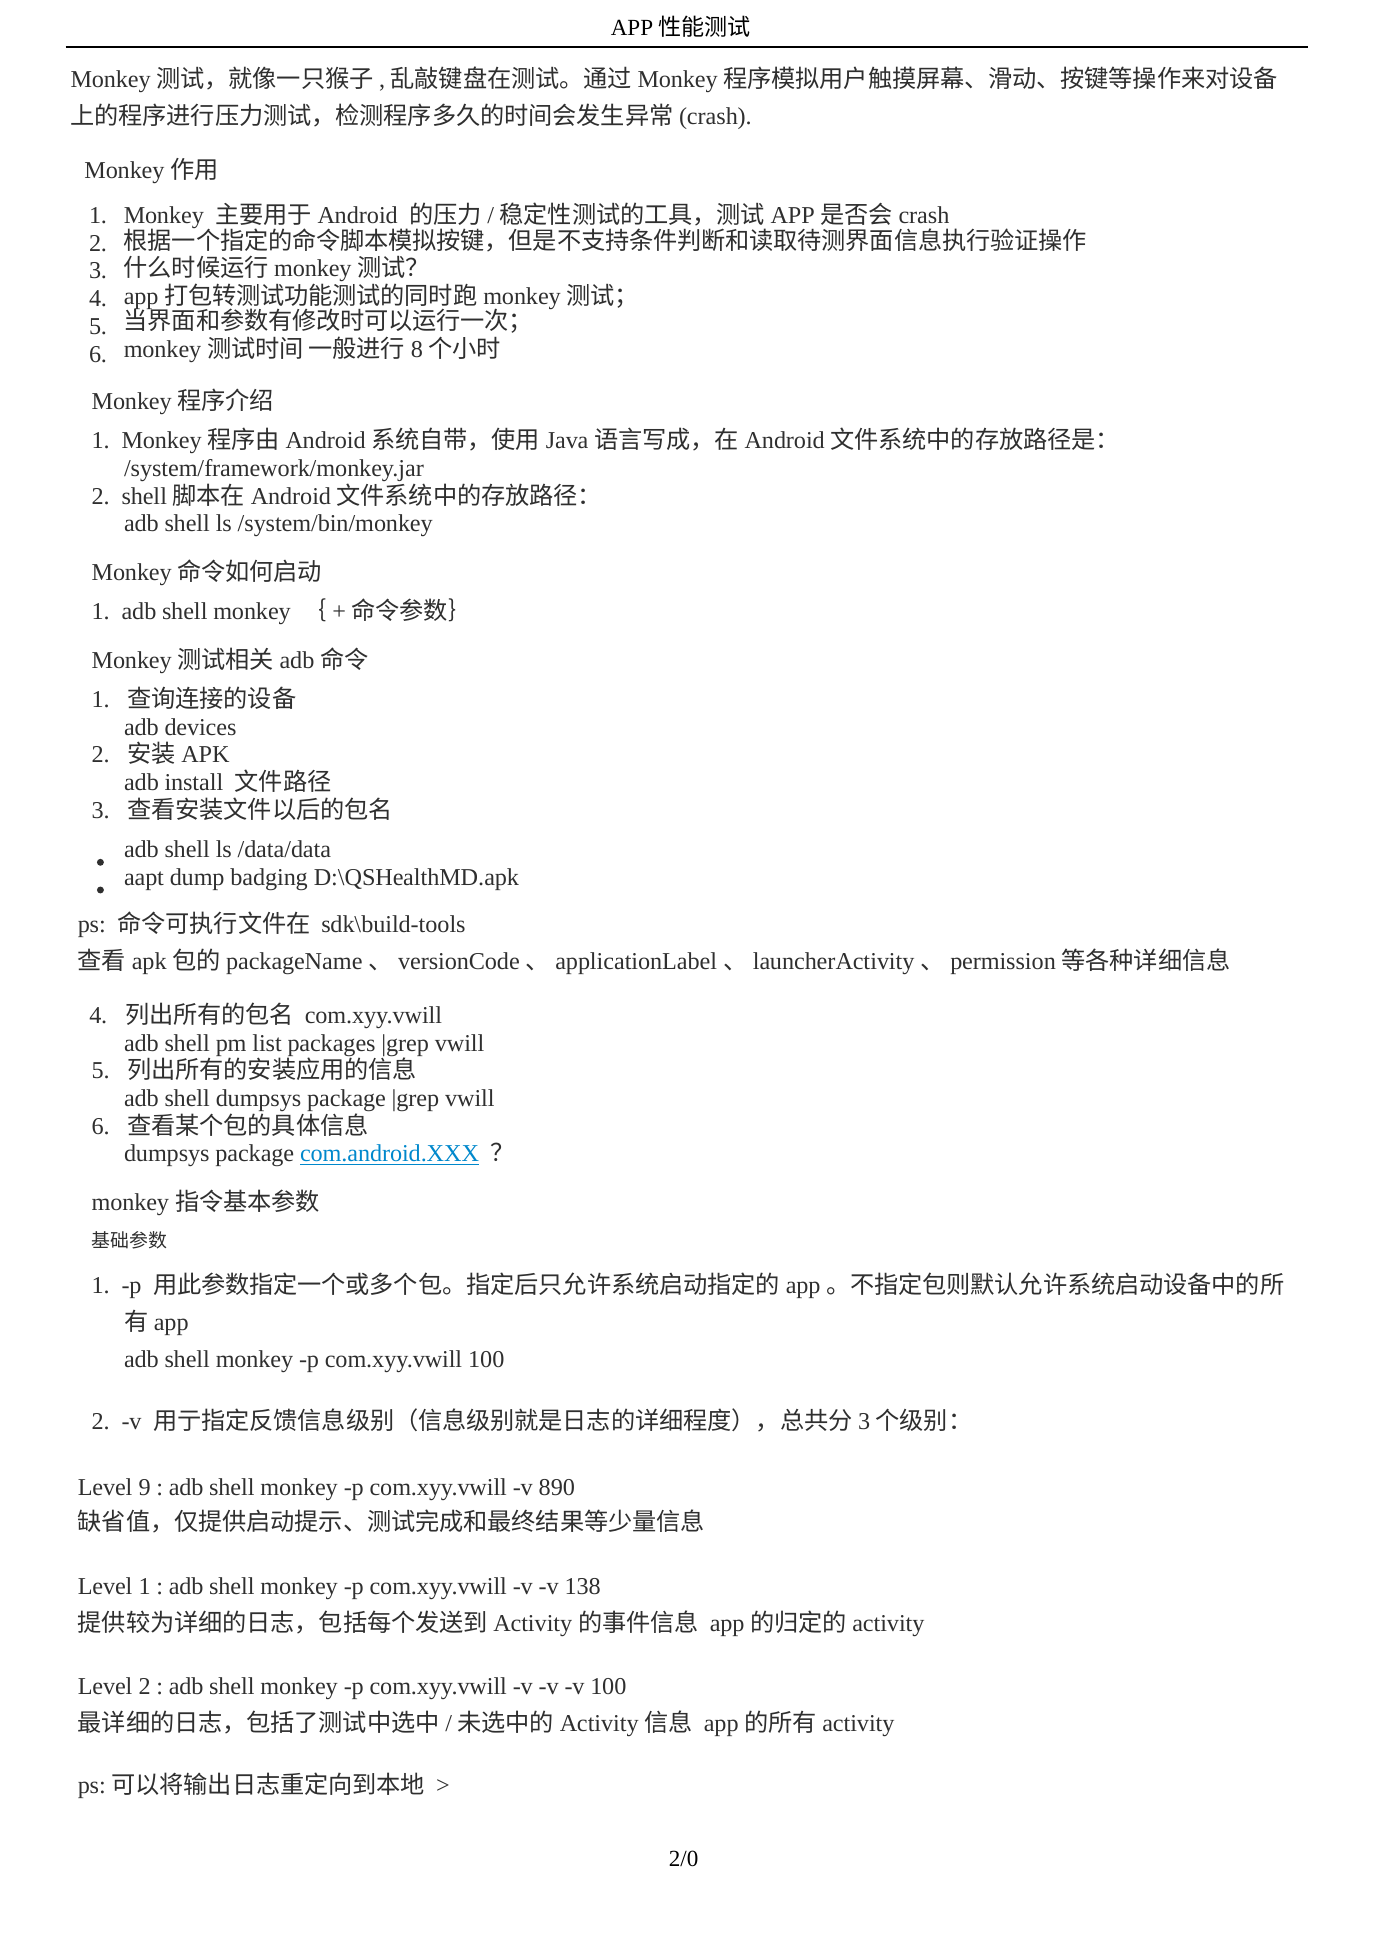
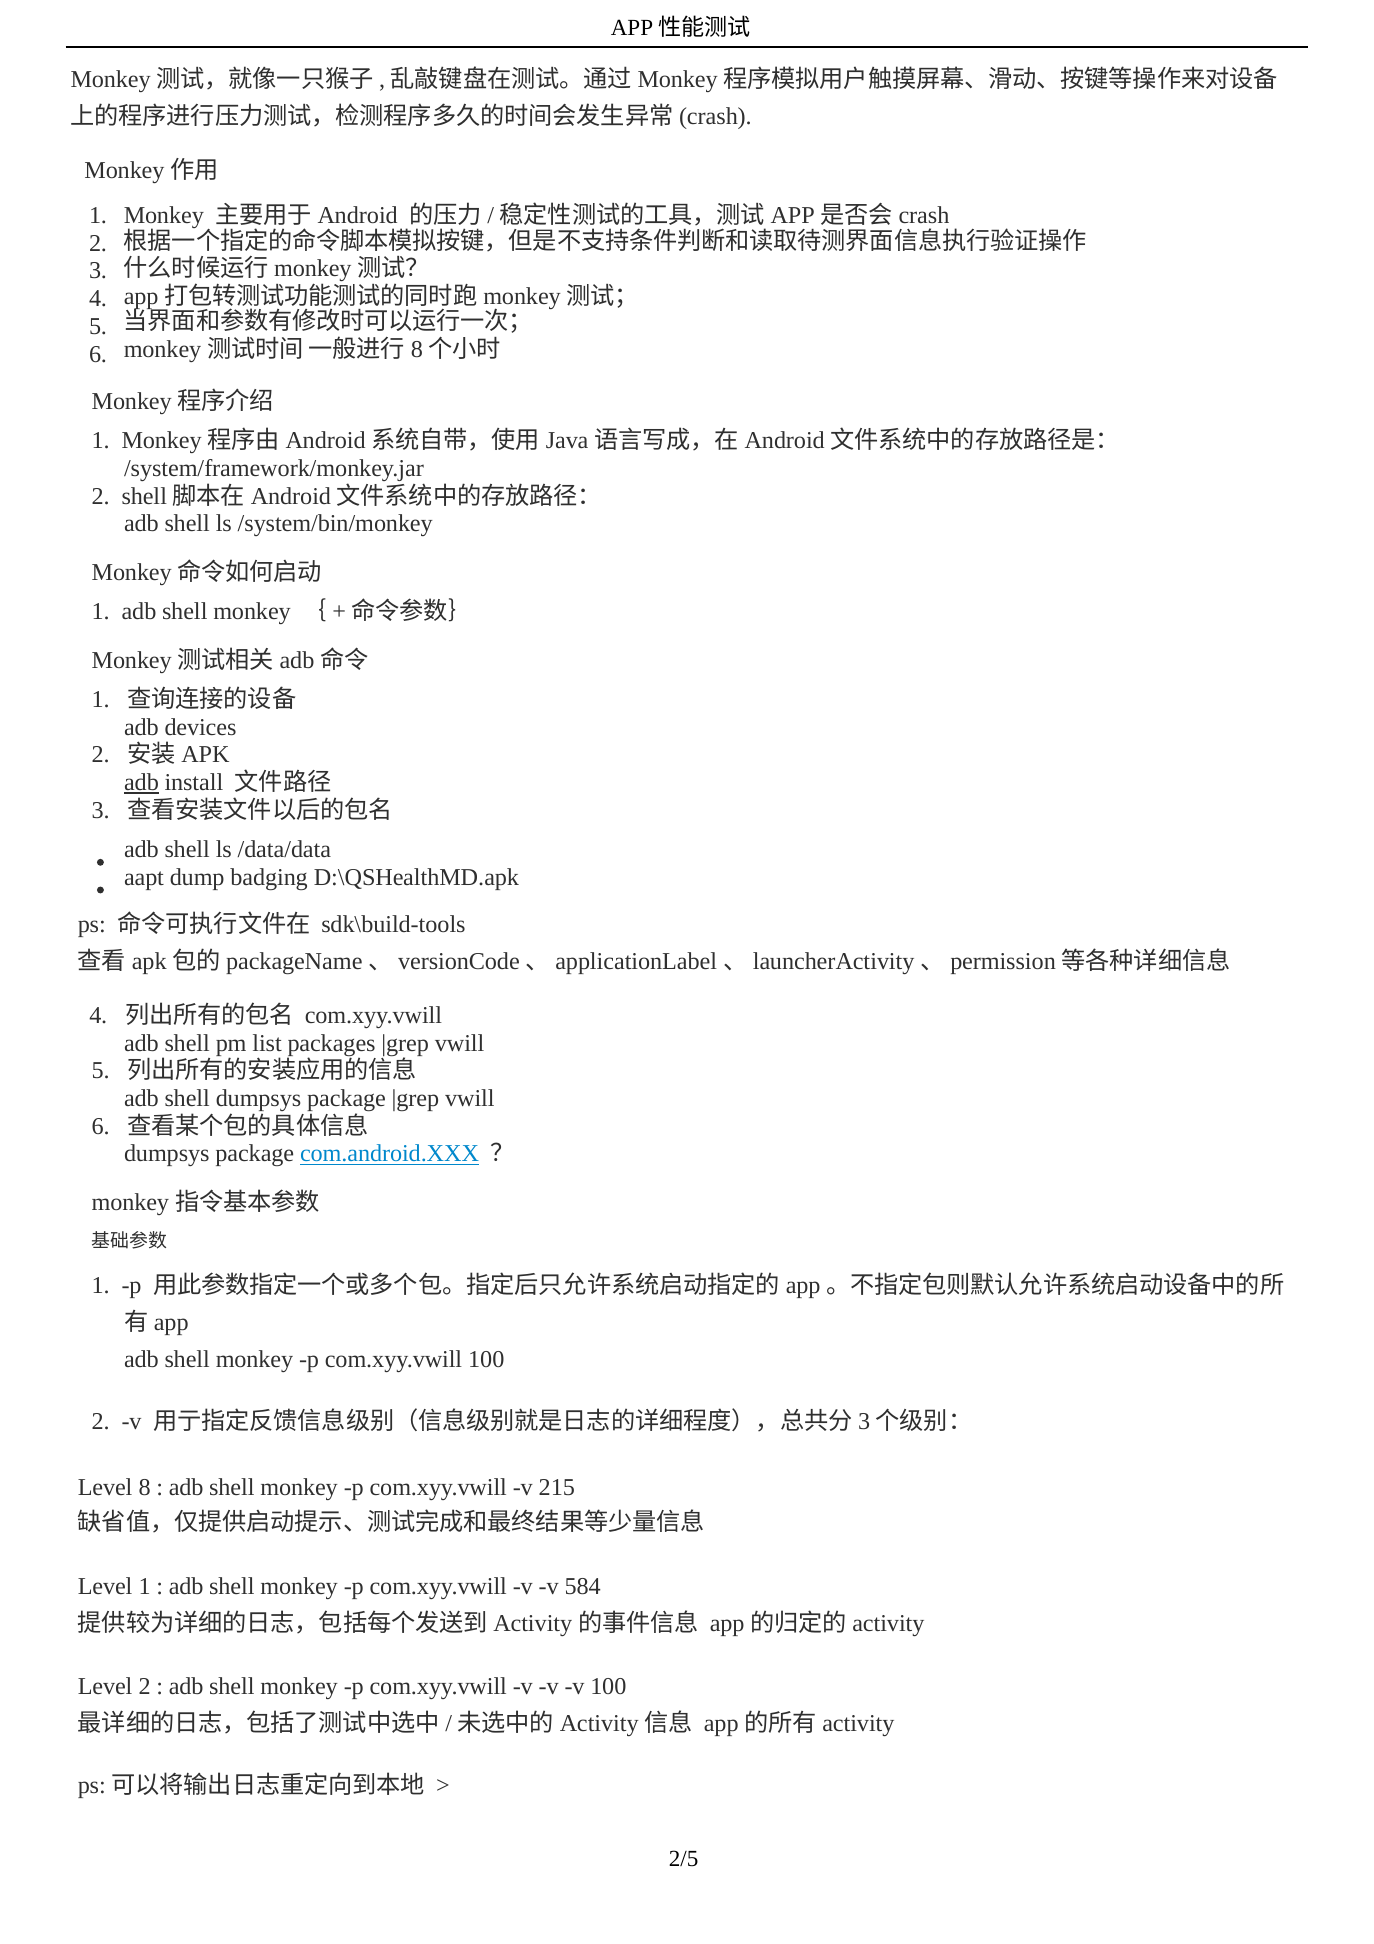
adb at (141, 783) underline: none -> present
9: 9 -> 8
890: 890 -> 215
138: 138 -> 584
2/0: 2/0 -> 2/5
